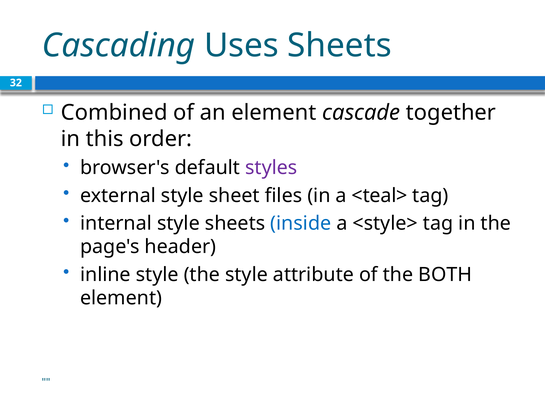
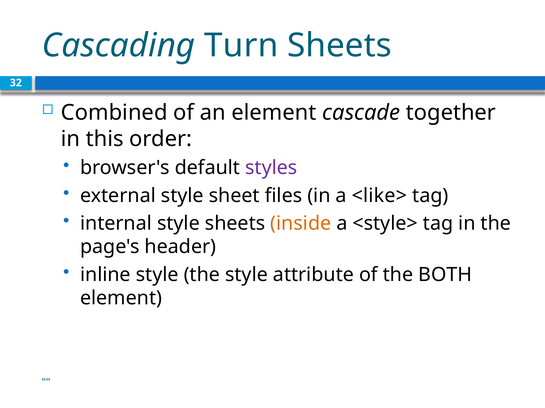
Uses: Uses -> Turn
<teal>: <teal> -> <like>
inside colour: blue -> orange
